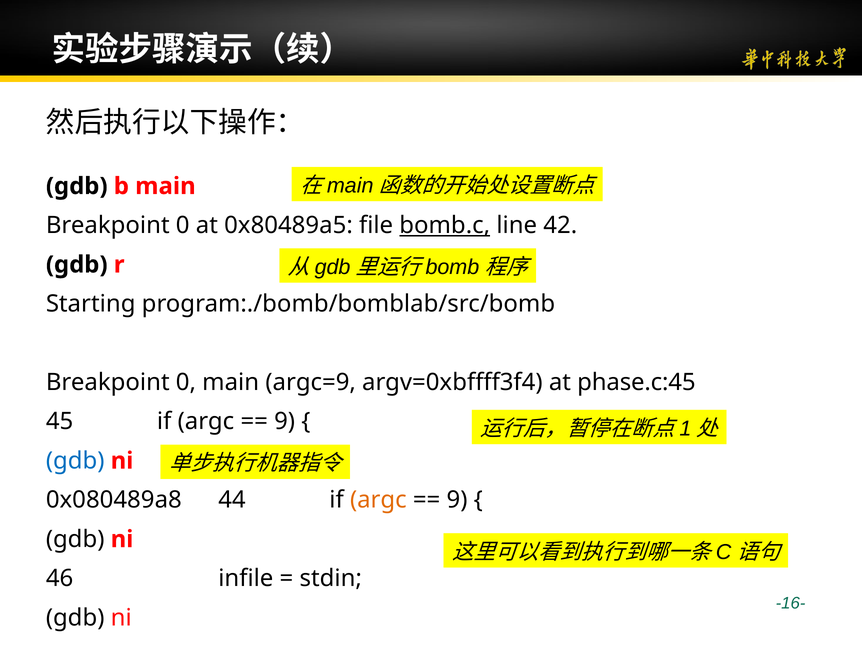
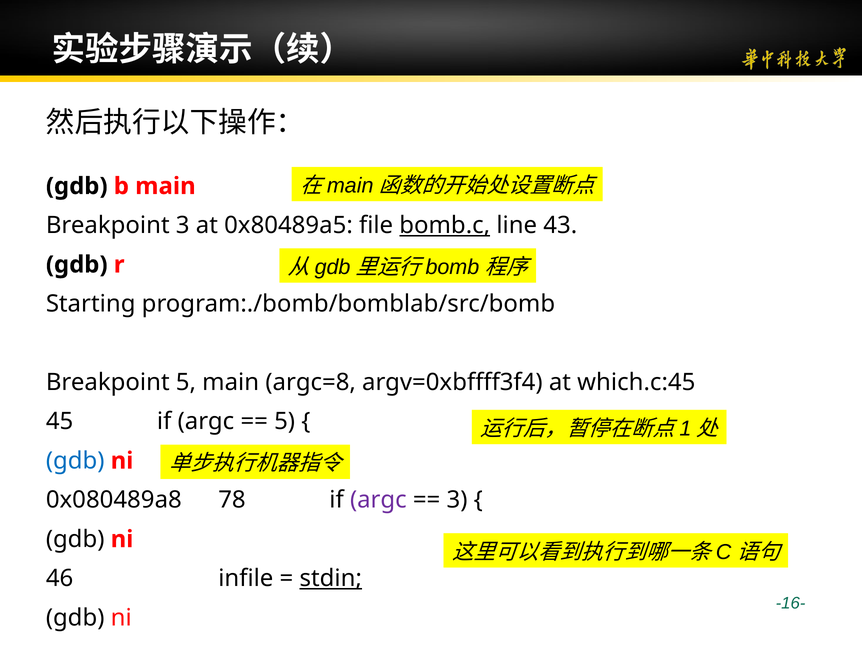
0 at (183, 226): 0 -> 3
42: 42 -> 43
0 at (186, 383): 0 -> 5
argc=9: argc=9 -> argc=8
phase.c:45: phase.c:45 -> which.c:45
9 at (285, 422): 9 -> 5
44: 44 -> 78
argc at (378, 500) colour: orange -> purple
9 at (457, 500): 9 -> 3
stdin underline: none -> present
